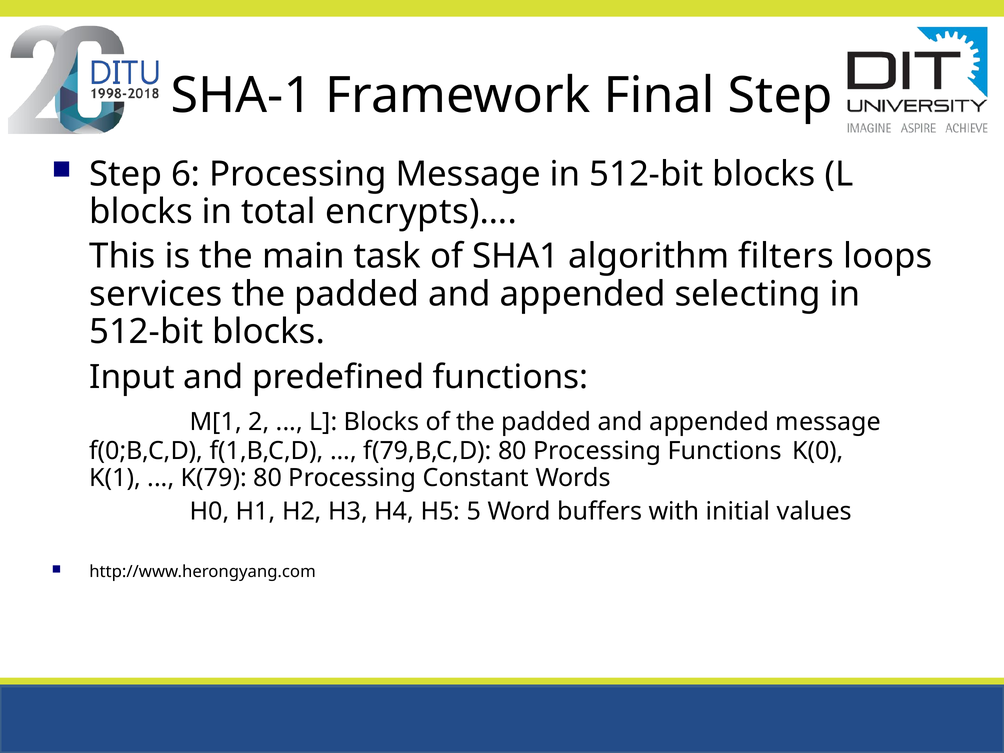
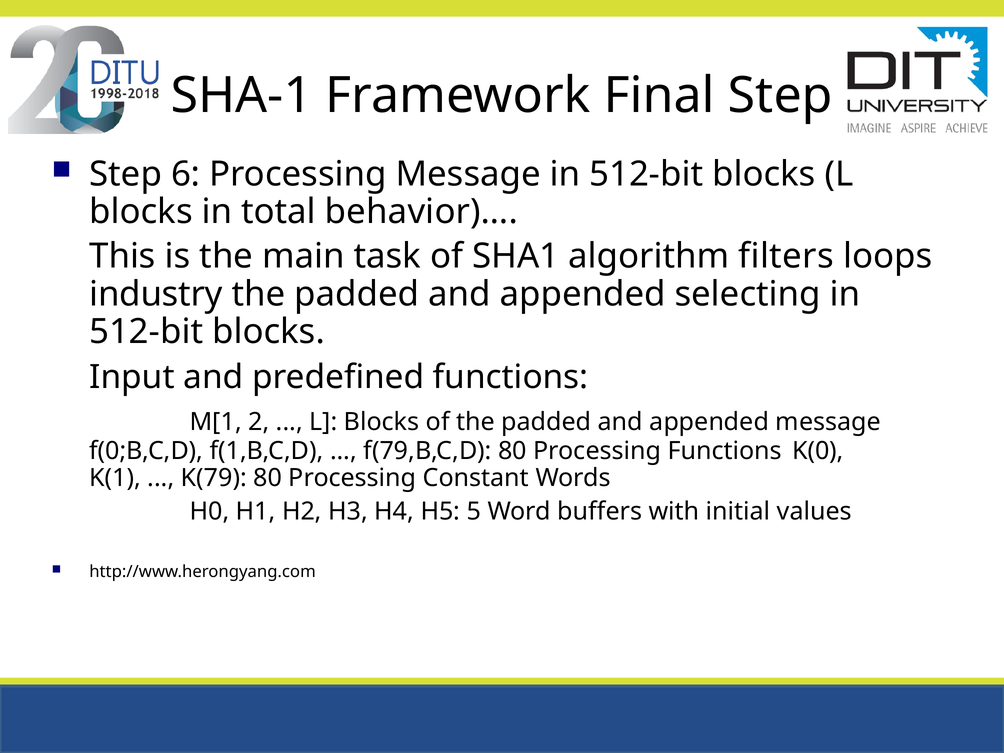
encrypts)…: encrypts)… -> behavior)…
services: services -> industry
